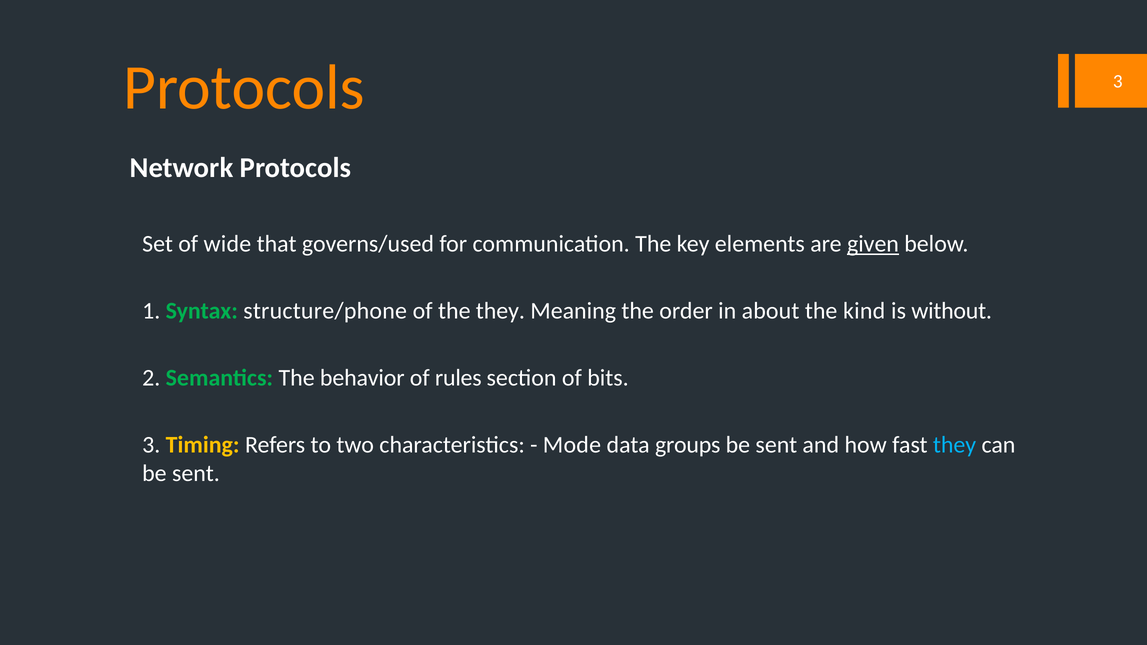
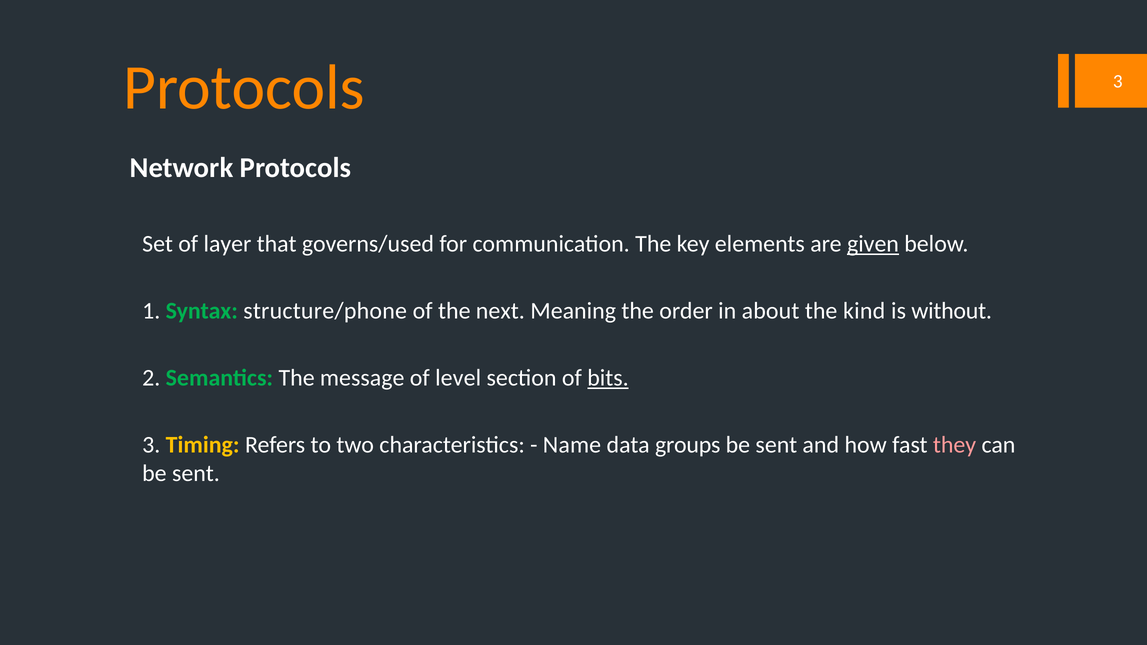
wide: wide -> layer
the they: they -> next
behavior: behavior -> message
rules: rules -> level
bits underline: none -> present
Mode: Mode -> Name
they at (955, 445) colour: light blue -> pink
